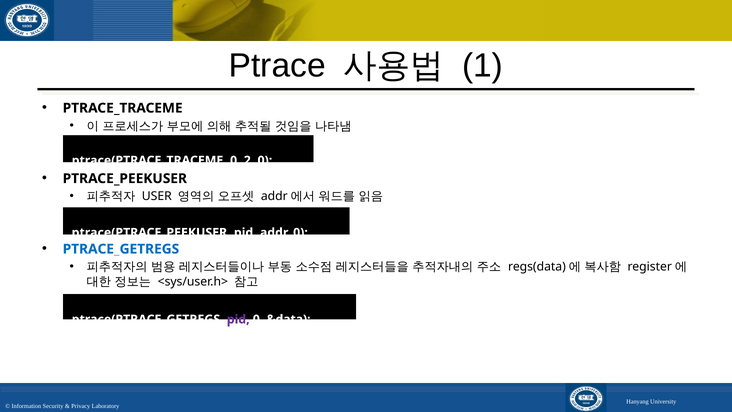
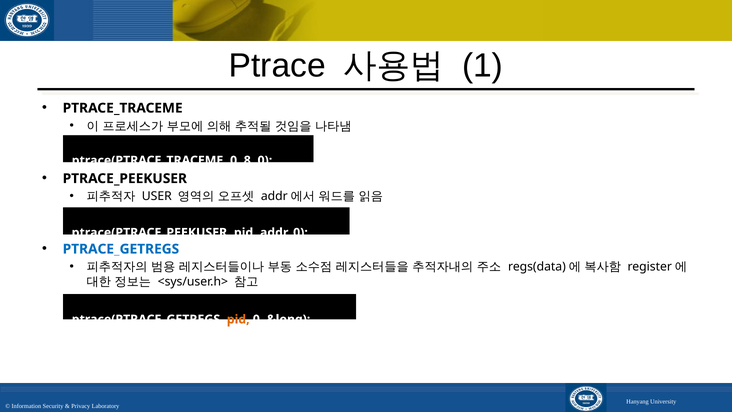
2: 2 -> 8
pid at (238, 319) colour: purple -> orange
&data: &data -> &long
